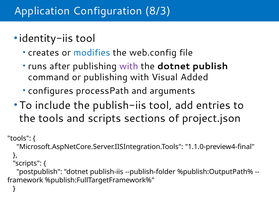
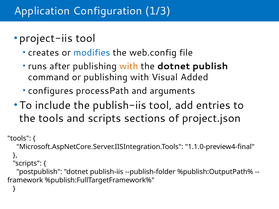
8/3: 8/3 -> 1/3
identity-iis: identity-iis -> project-iis
with at (129, 66) colour: purple -> orange
